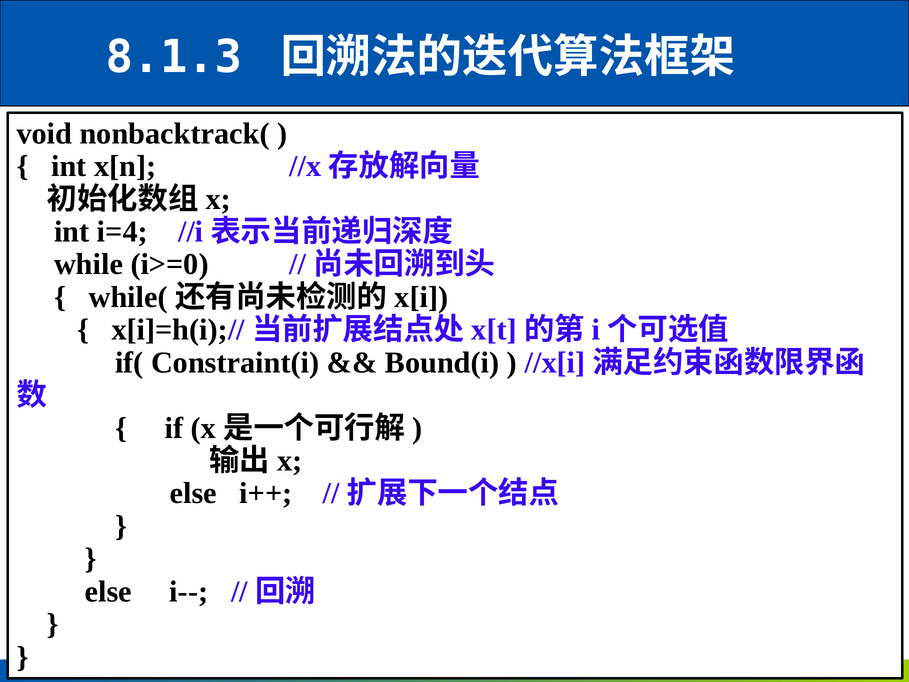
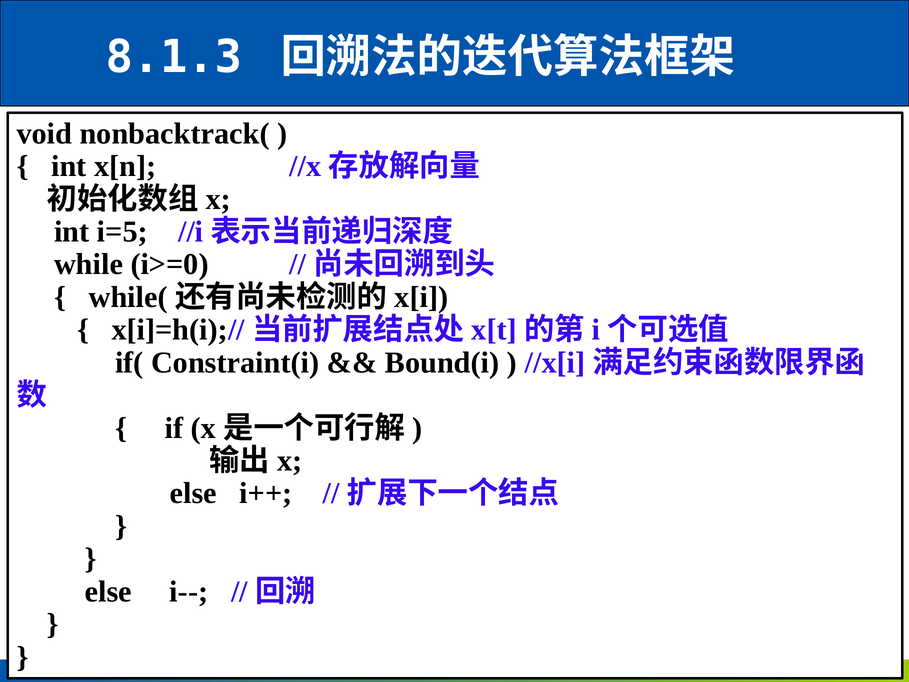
i=4: i=4 -> i=5
